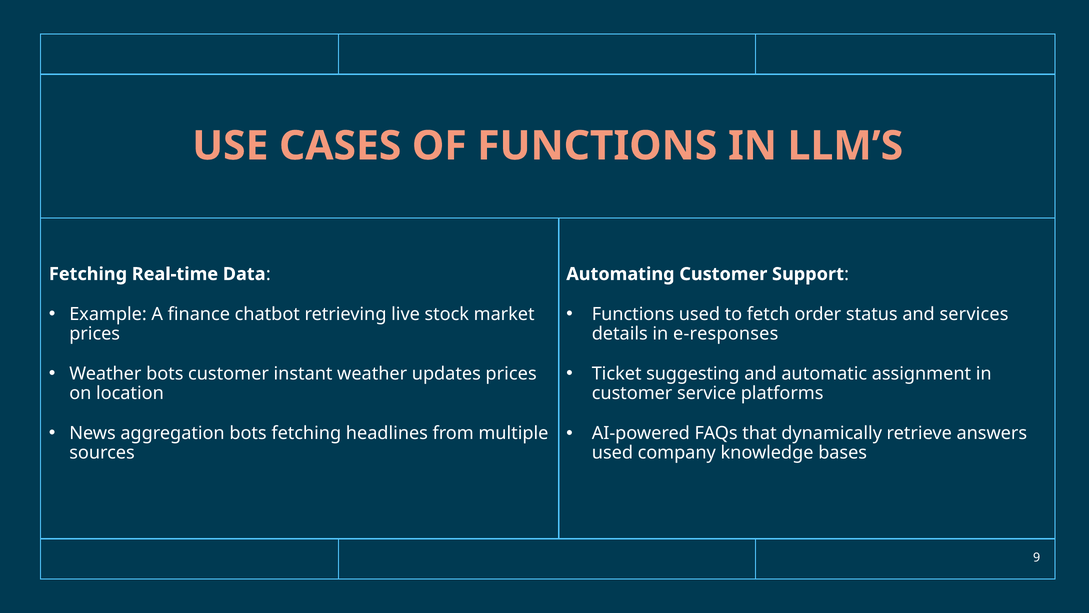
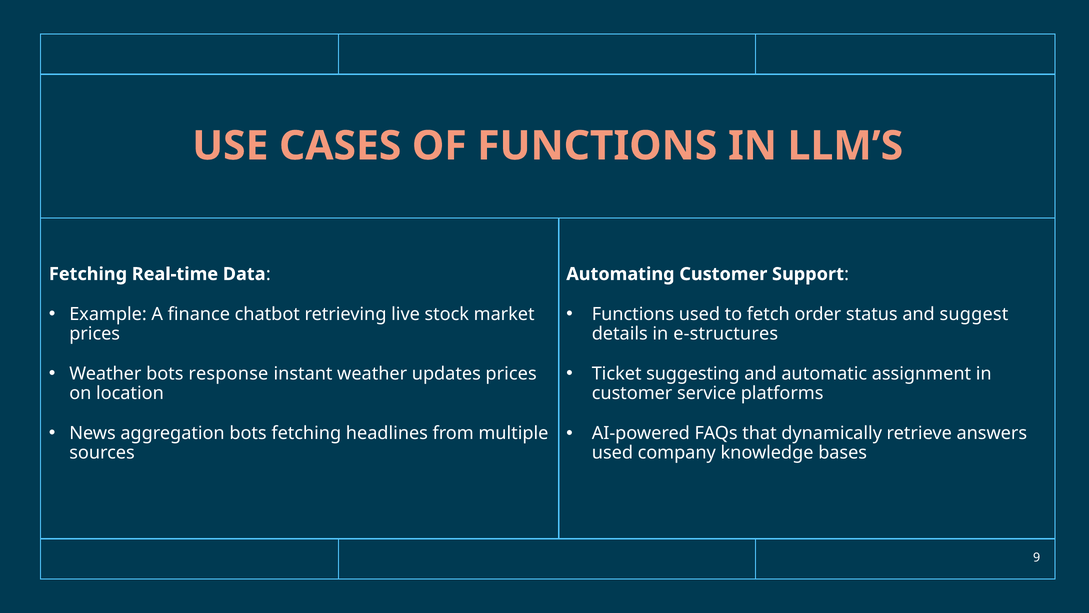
services: services -> suggest
e-responses: e-responses -> e-structures
bots customer: customer -> response
